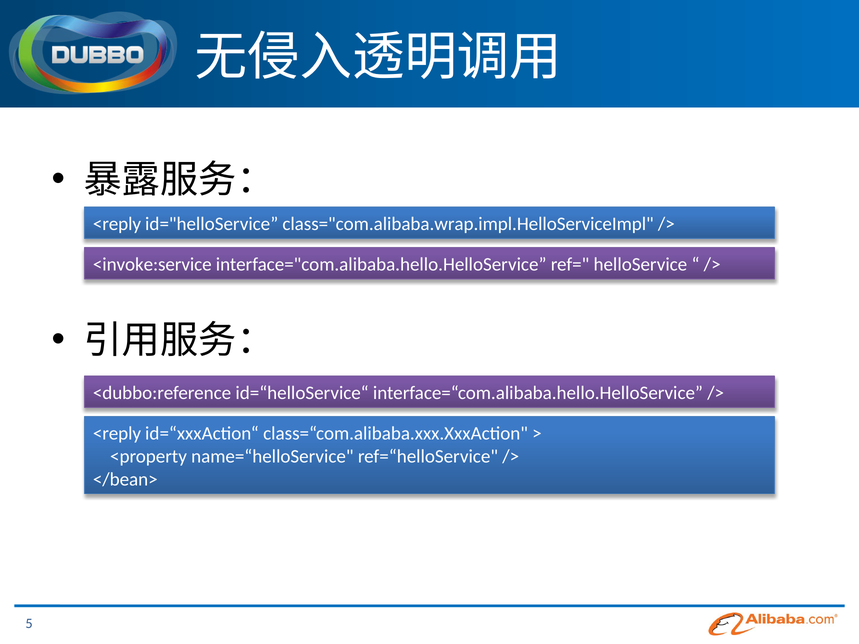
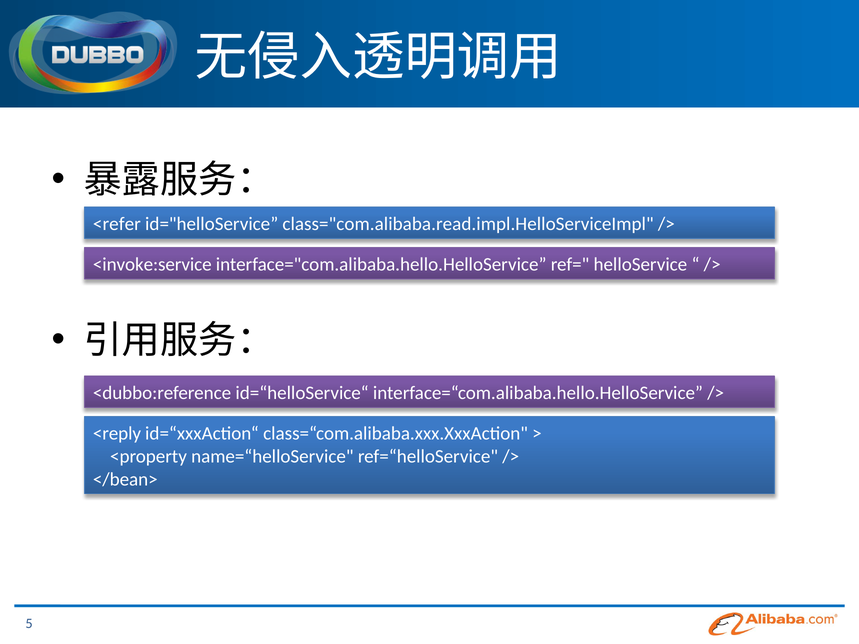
<reply at (117, 224): <reply -> <refer
class="com.alibaba.wrap.impl.HelloServiceImpl: class="com.alibaba.wrap.impl.HelloServiceImpl -> class="com.alibaba.read.impl.HelloServiceImpl
